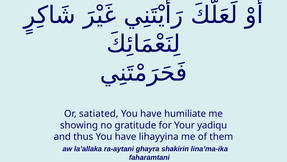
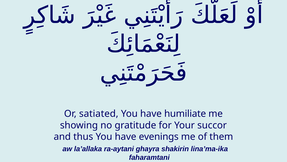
yadiqu: yadiqu -> succor
lihayyina: lihayyina -> evenings
